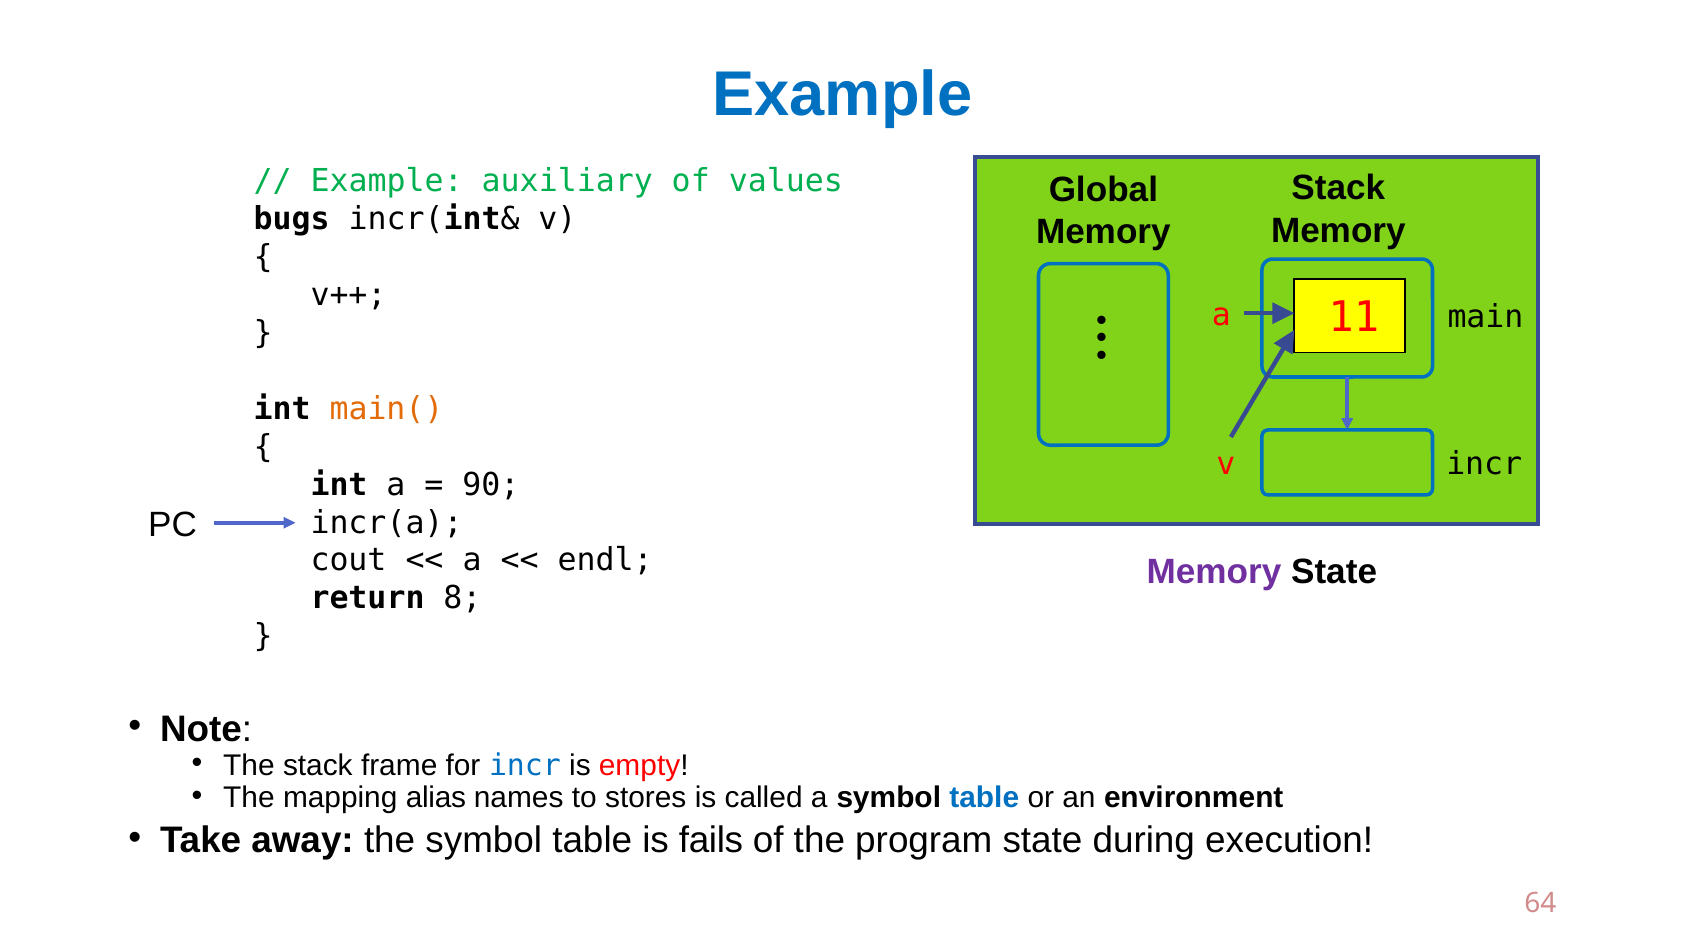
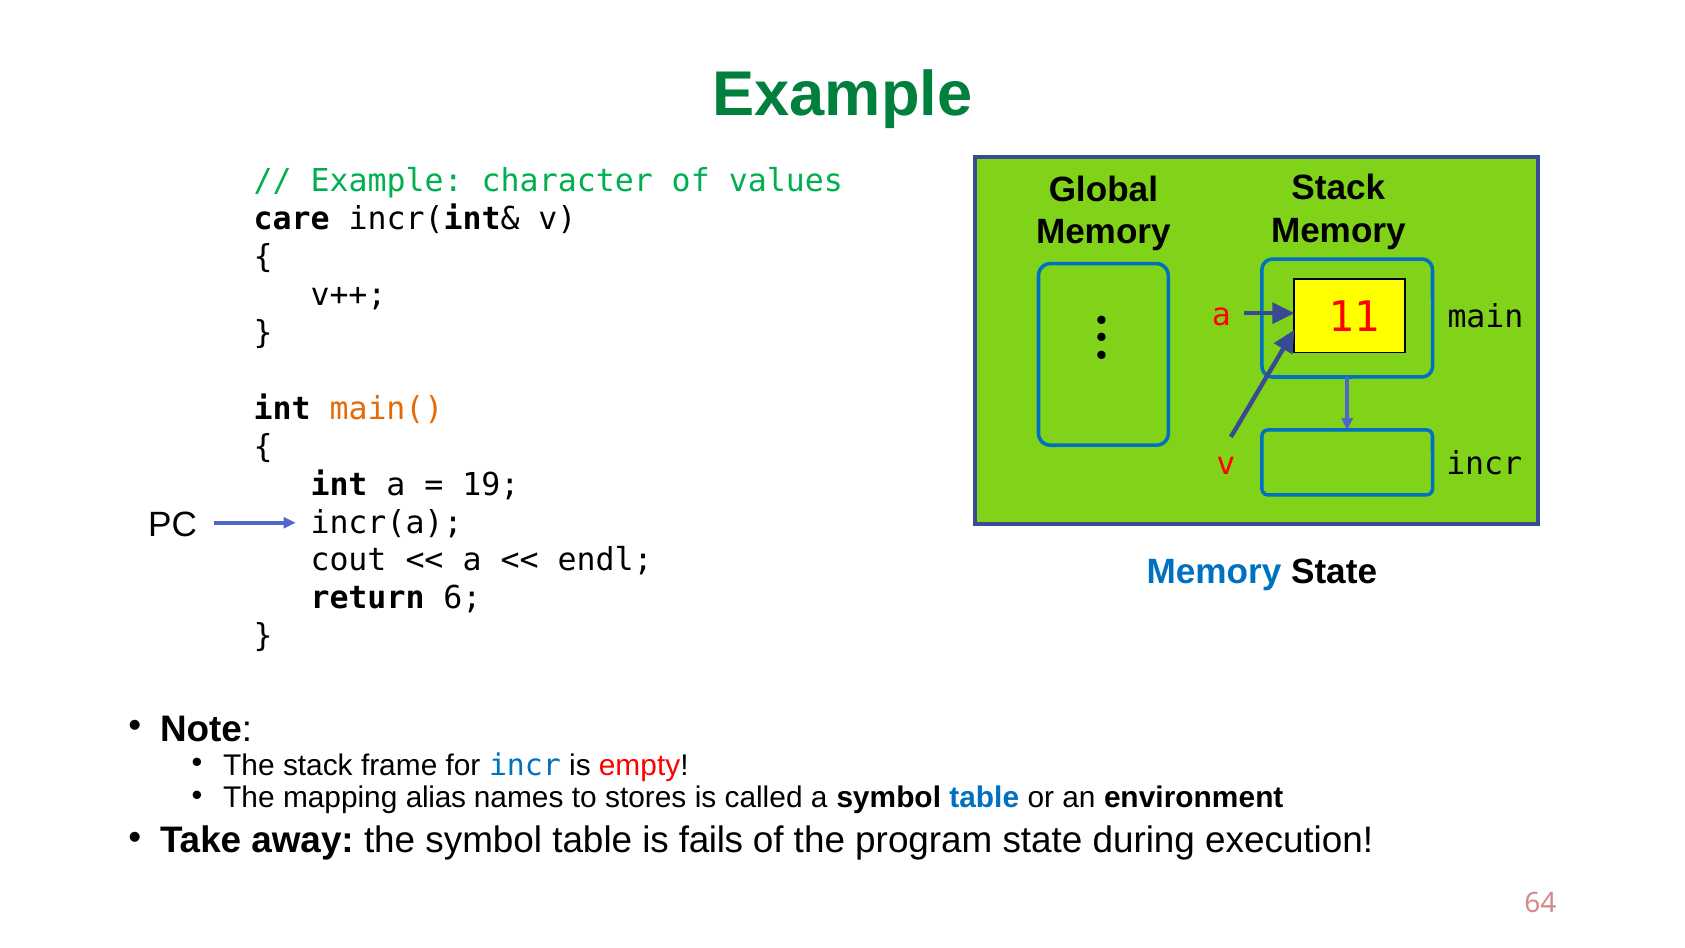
Example at (842, 94) colour: blue -> green
auxiliary: auxiliary -> character
bugs: bugs -> care
90: 90 -> 19
Memory at (1214, 572) colour: purple -> blue
8: 8 -> 6
